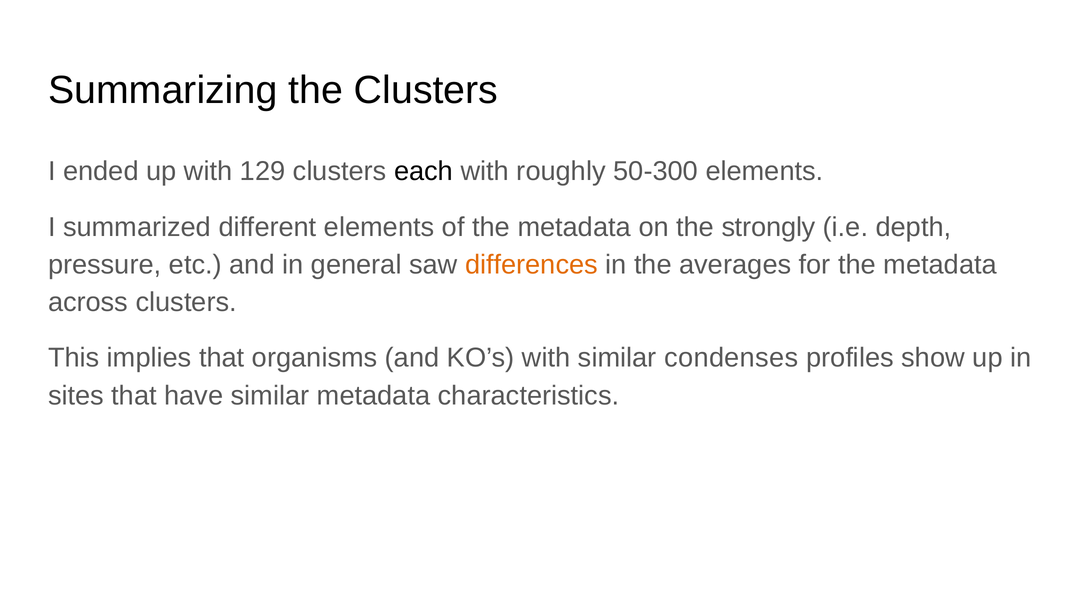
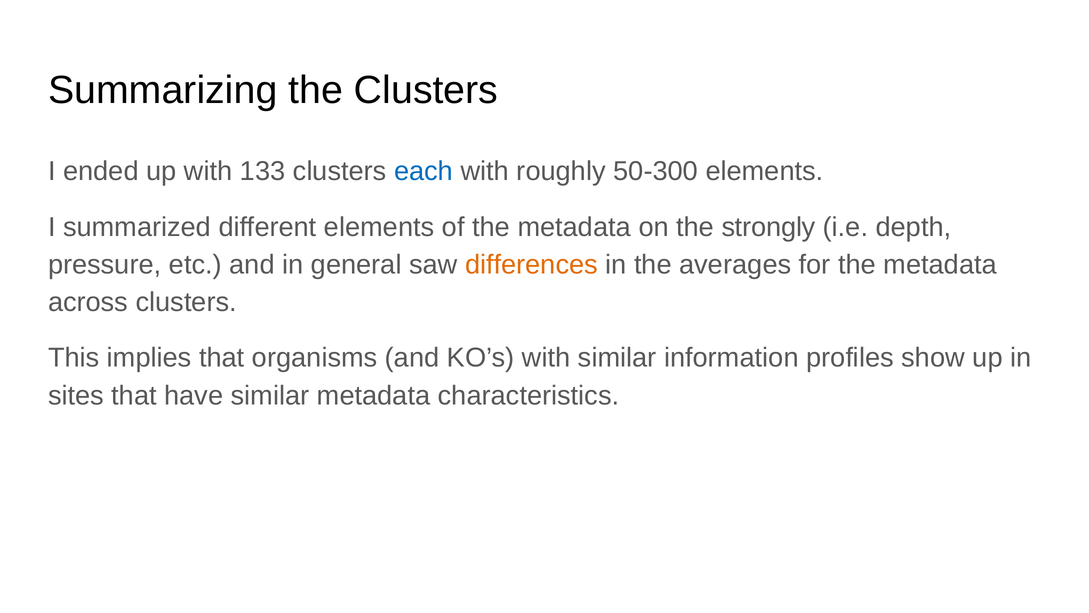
129: 129 -> 133
each colour: black -> blue
condenses: condenses -> information
